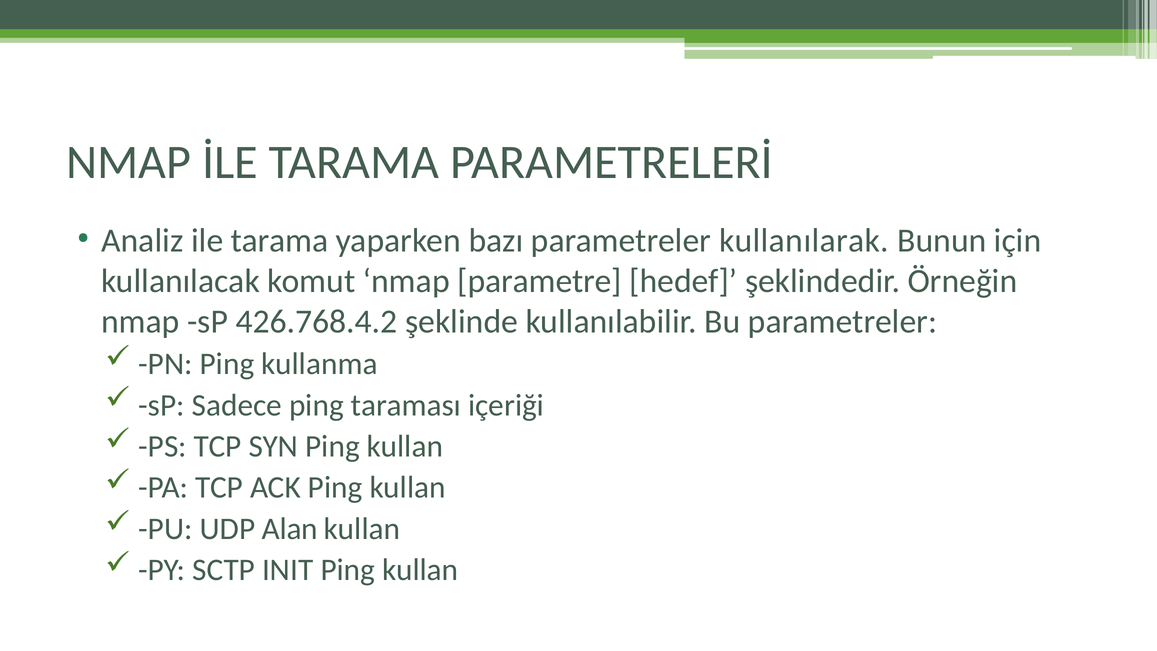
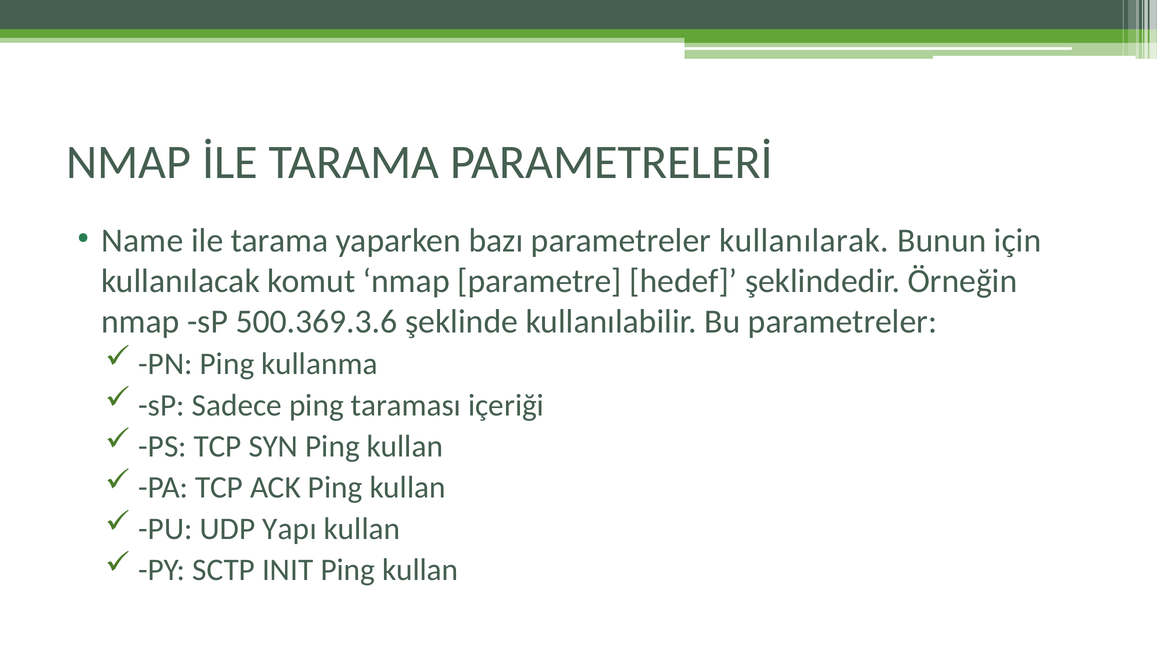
Analiz: Analiz -> Name
426.768.4.2: 426.768.4.2 -> 500.369.3.6
Alan: Alan -> Yapı
